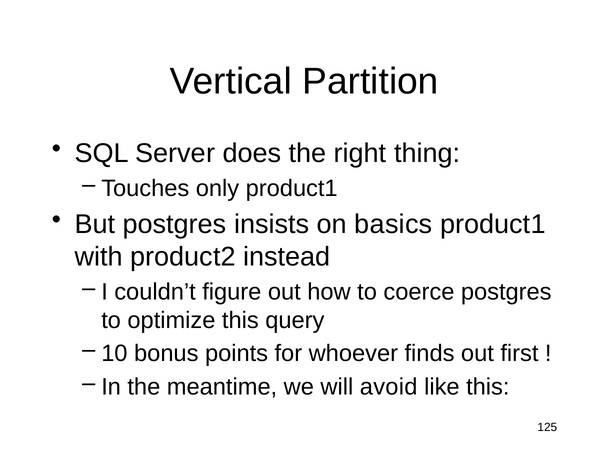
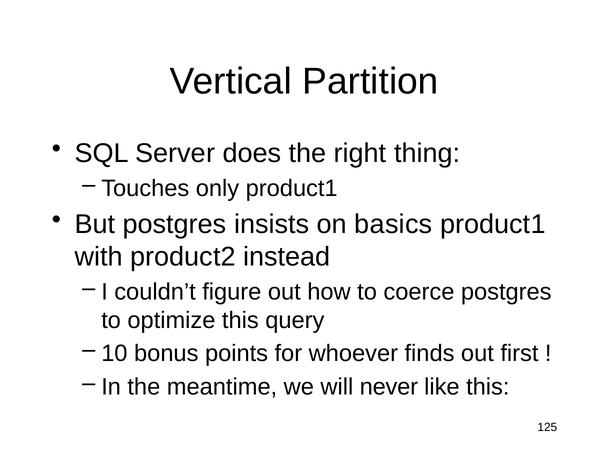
avoid: avoid -> never
